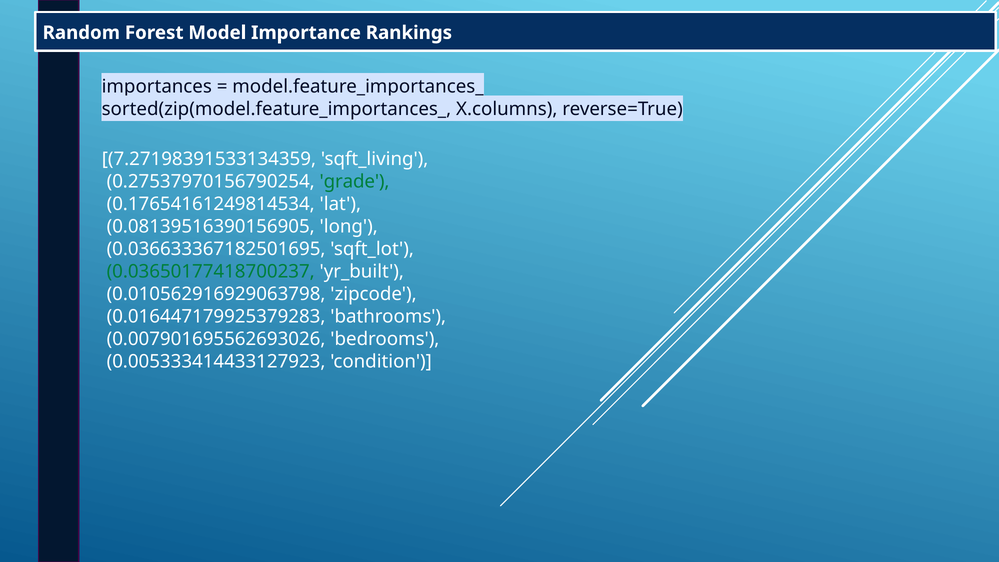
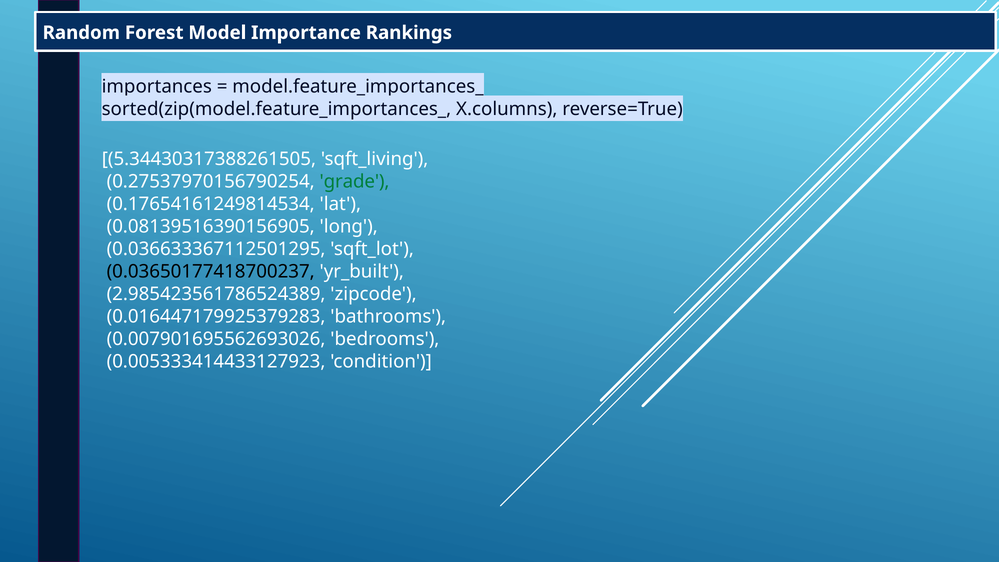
7.27198391533134359: 7.27198391533134359 -> 5.34430317388261505
0.036633367182501695: 0.036633367182501695 -> 0.036633367112501295
0.03650177418700237 colour: green -> black
0.010562916929063798: 0.010562916929063798 -> 2.985423561786524389
